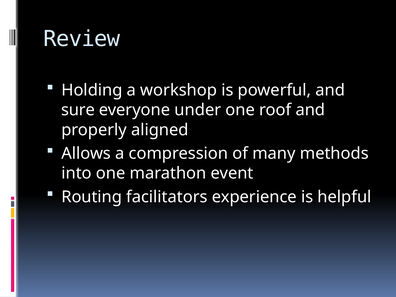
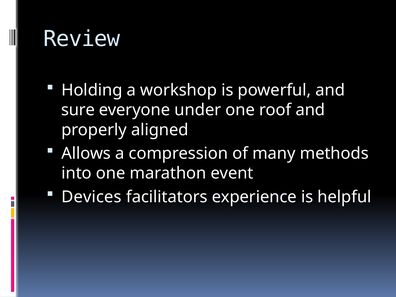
Routing: Routing -> Devices
